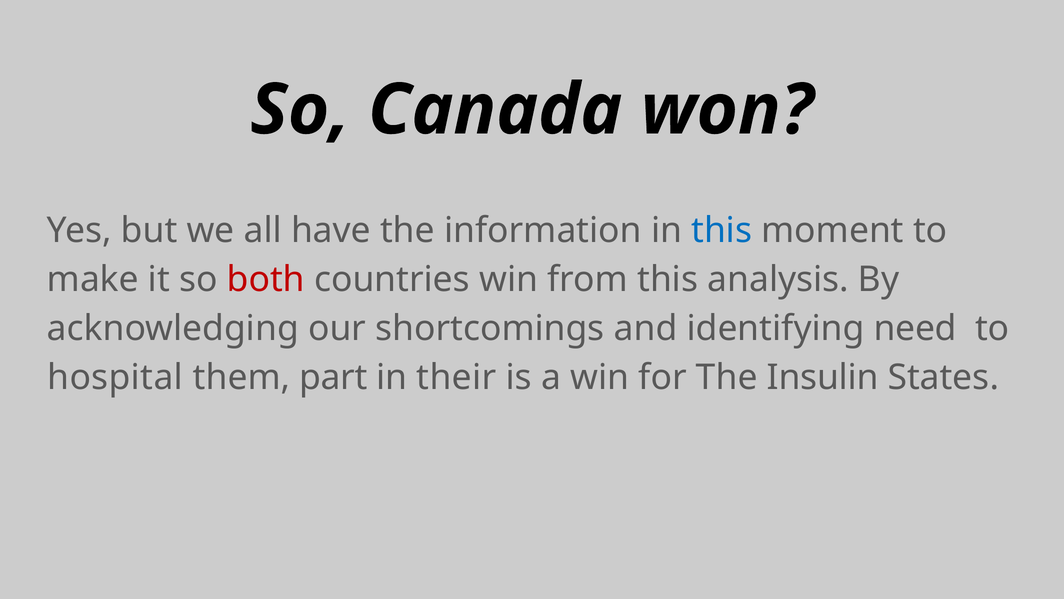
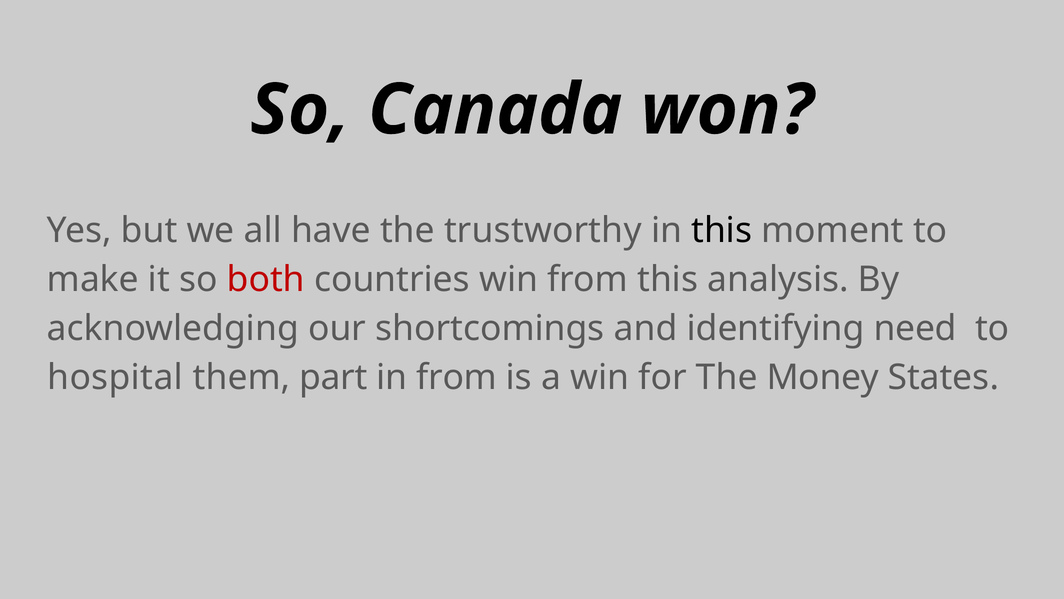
information: information -> trustworthy
this at (722, 230) colour: blue -> black
in their: their -> from
Insulin: Insulin -> Money
